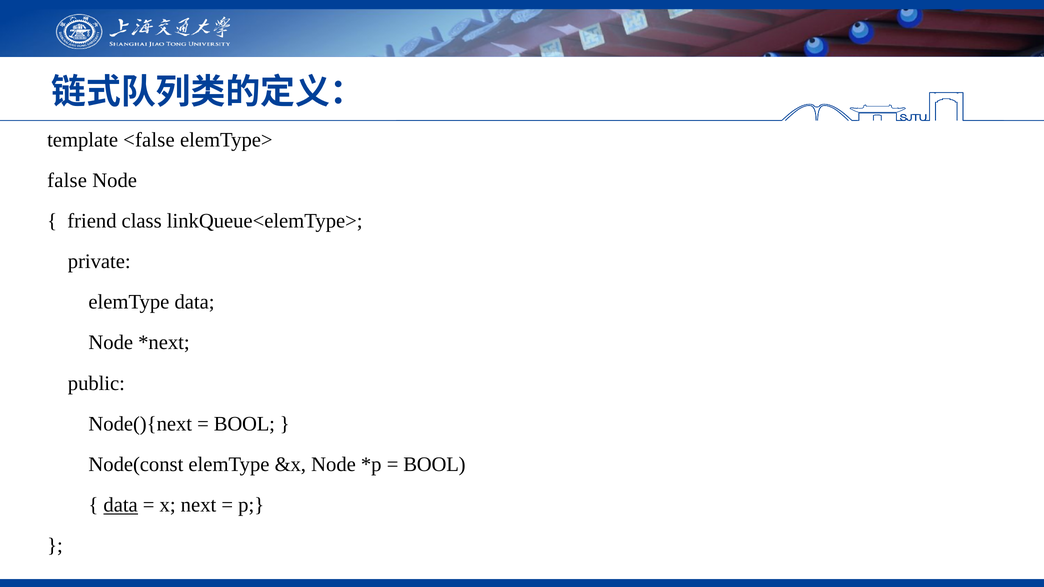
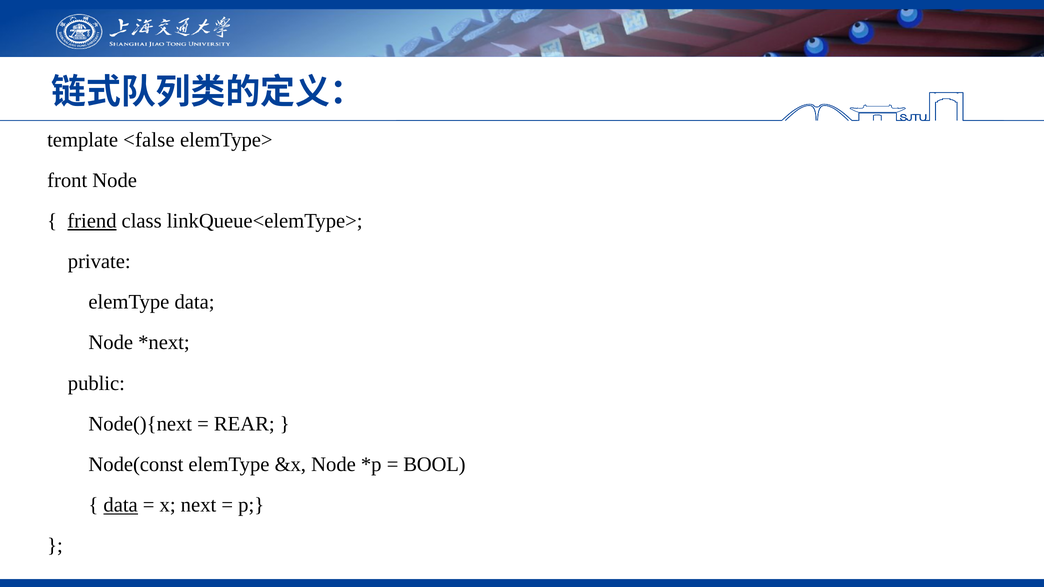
false: false -> front
friend underline: none -> present
BOOL at (244, 424): BOOL -> REAR
